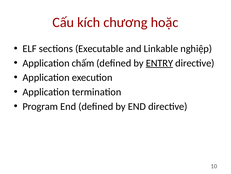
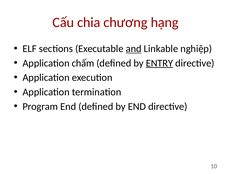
kích: kích -> chia
hoặc: hoặc -> hạng
and underline: none -> present
